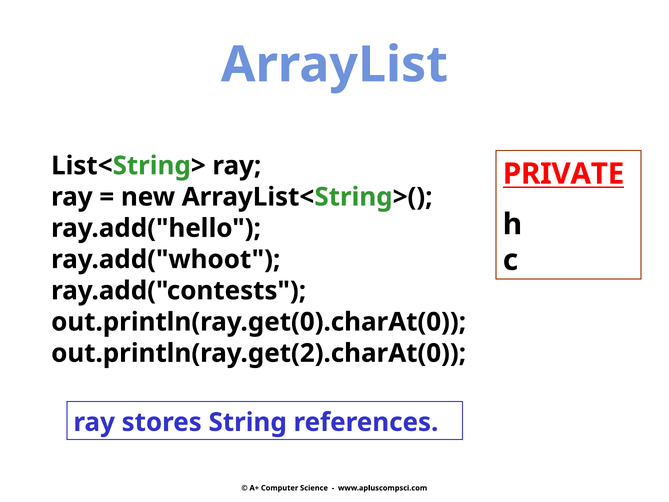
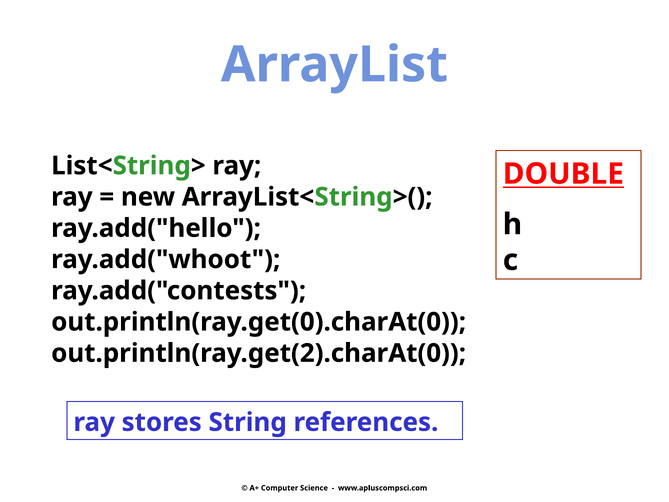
PRIVATE: PRIVATE -> DOUBLE
